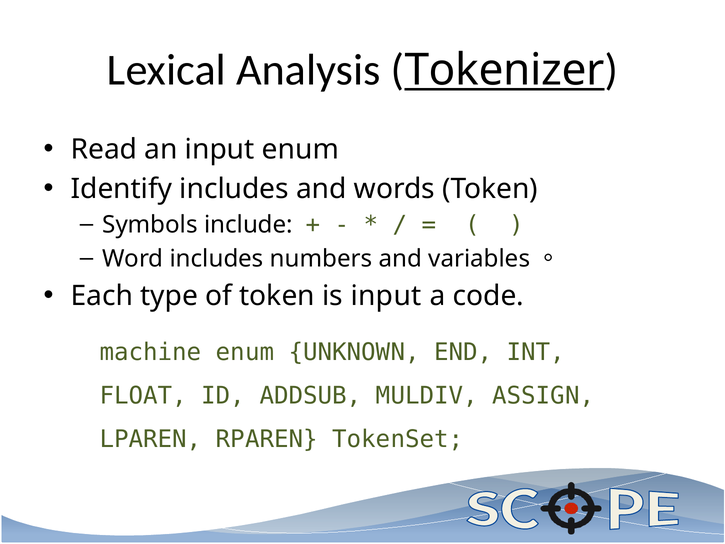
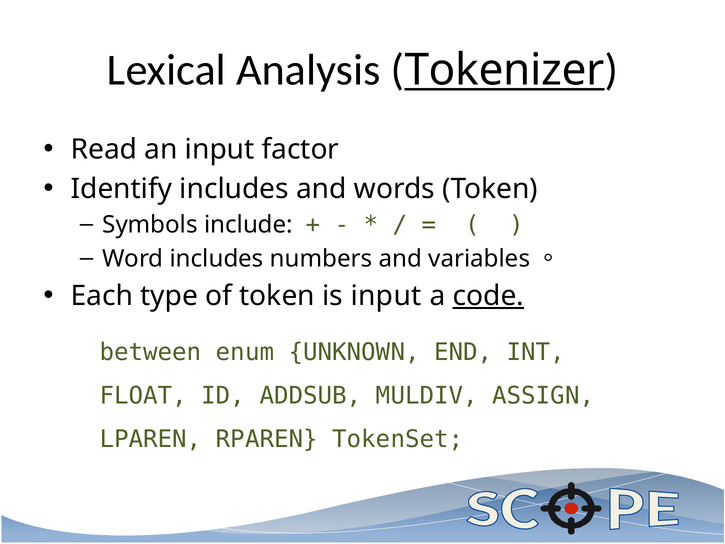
input enum: enum -> factor
code underline: none -> present
machine: machine -> between
